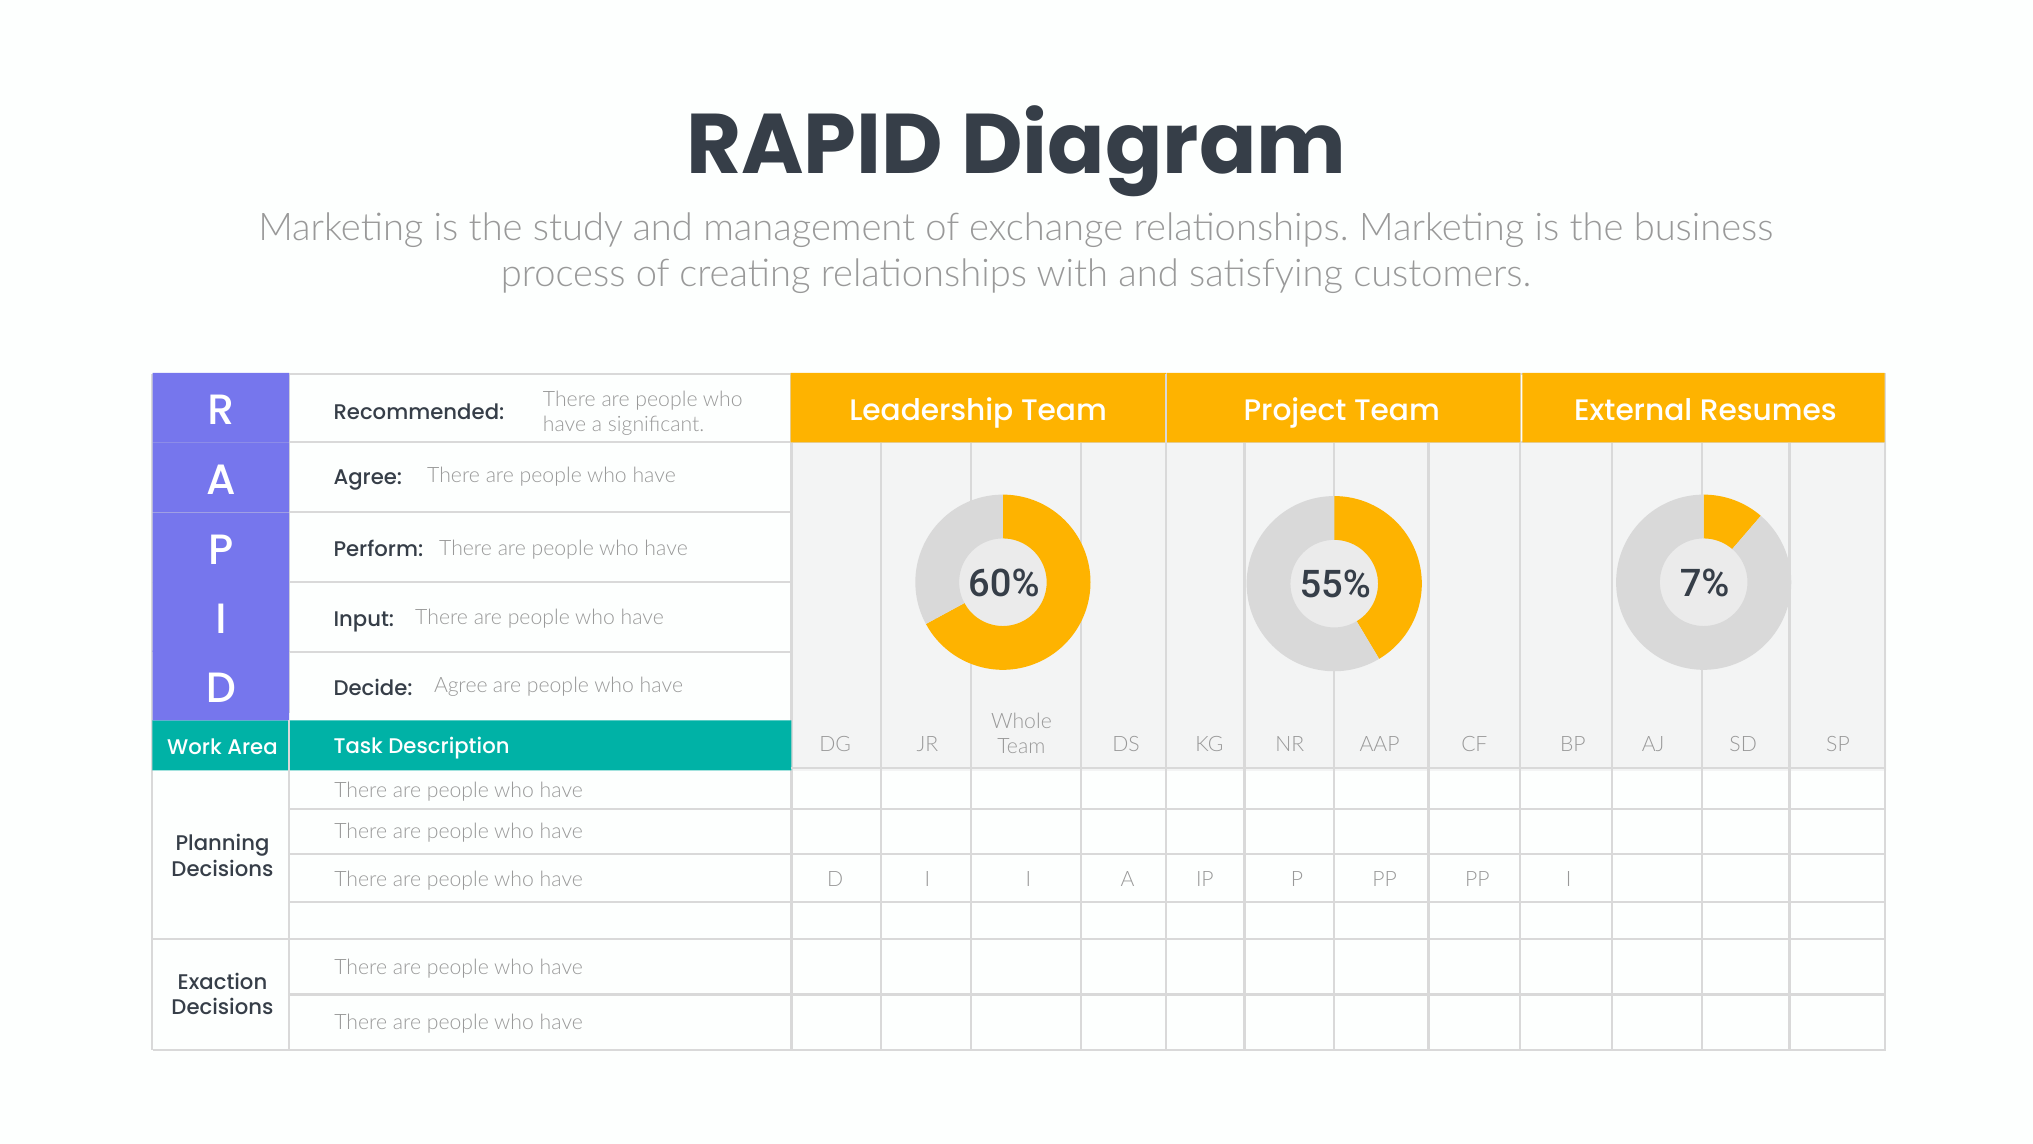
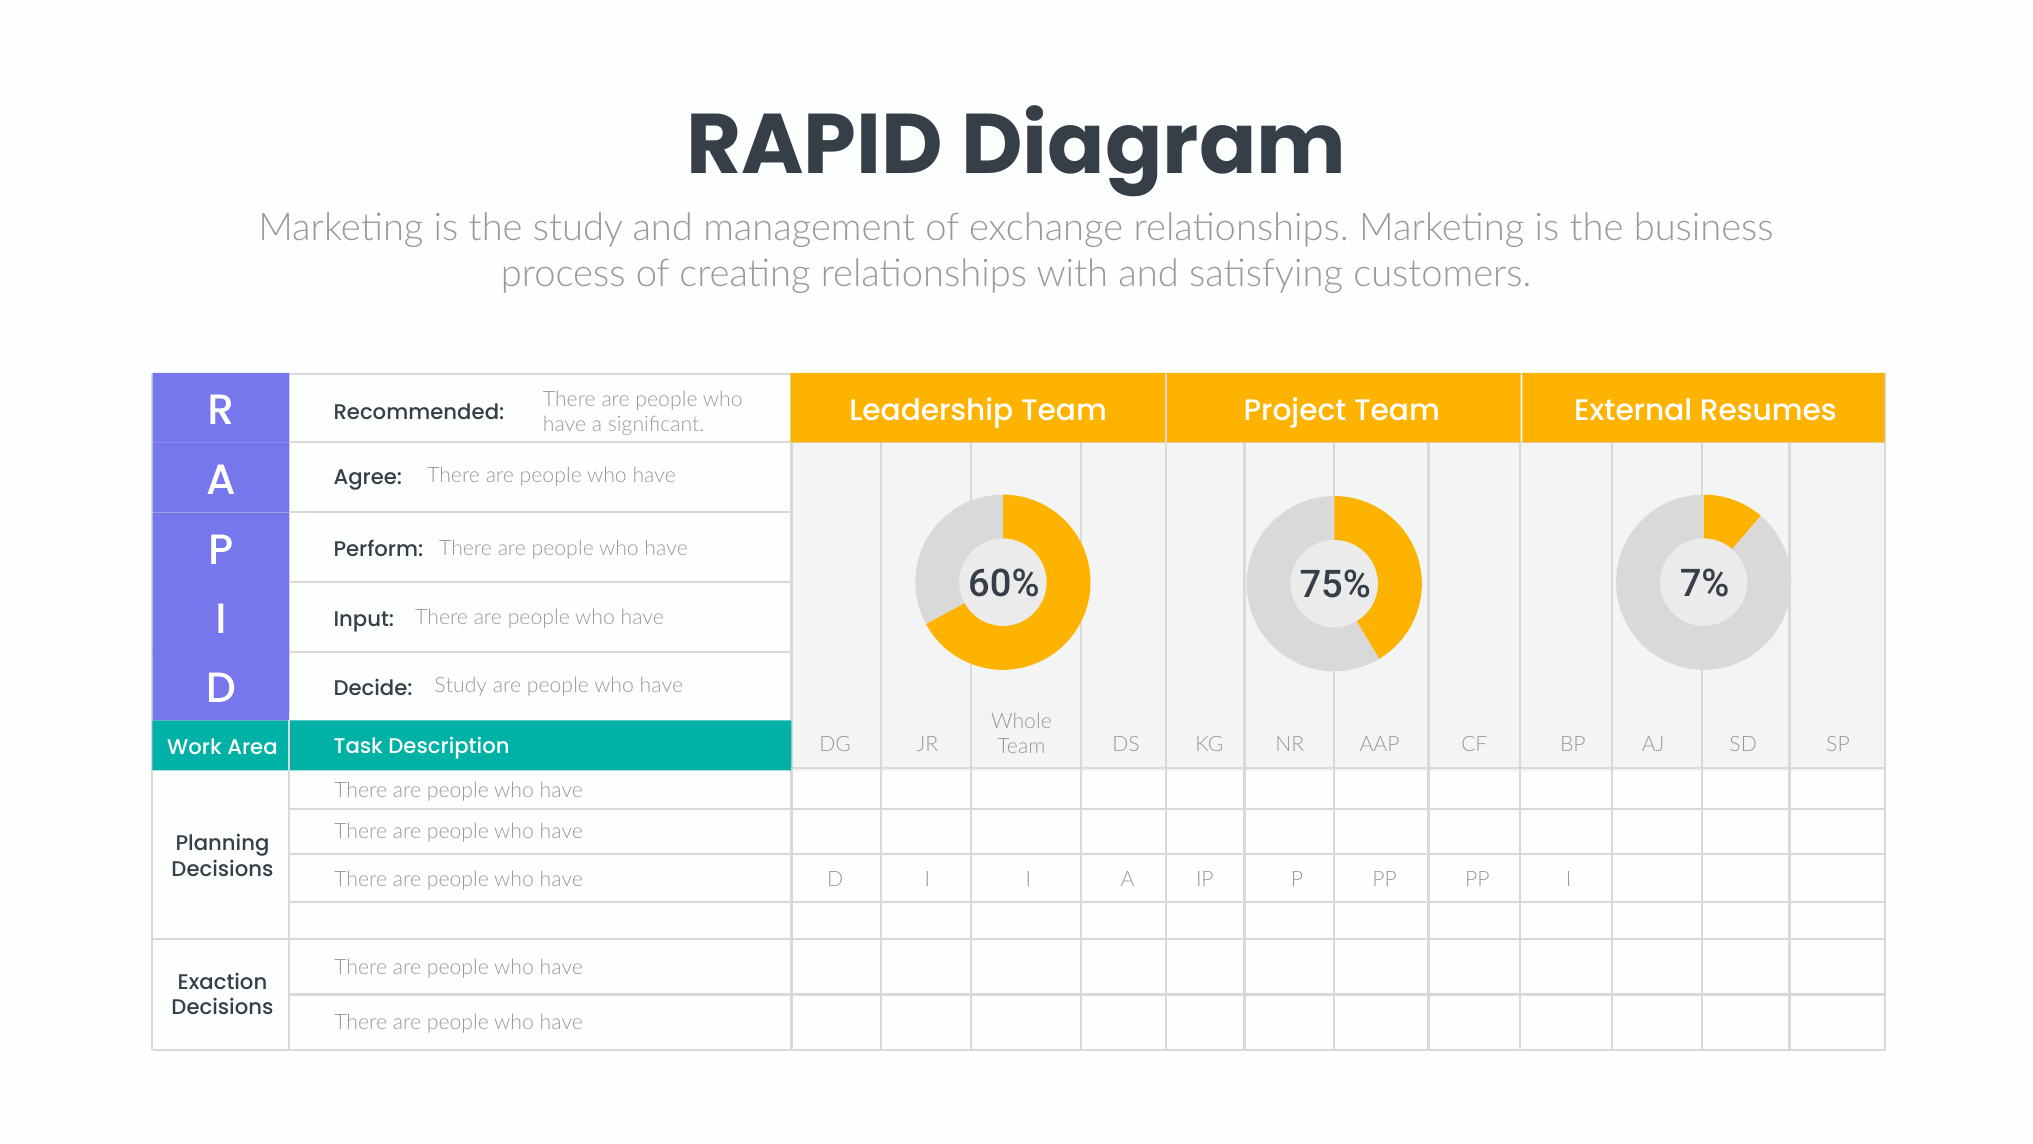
55%: 55% -> 75%
Agree at (461, 685): Agree -> Study
